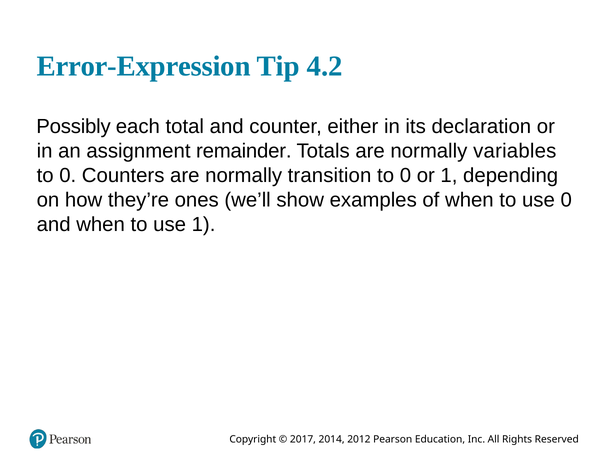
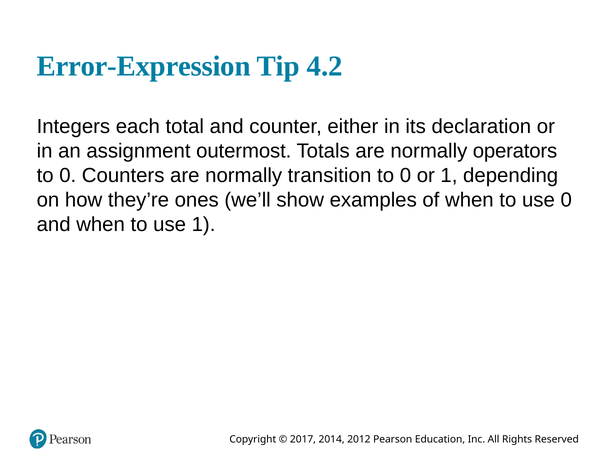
Possibly: Possibly -> Integers
remainder: remainder -> outermost
variables: variables -> operators
